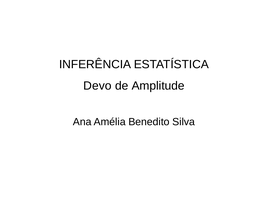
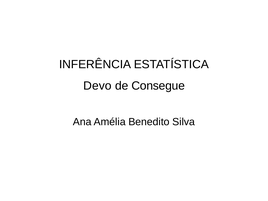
Amplitude: Amplitude -> Consegue
